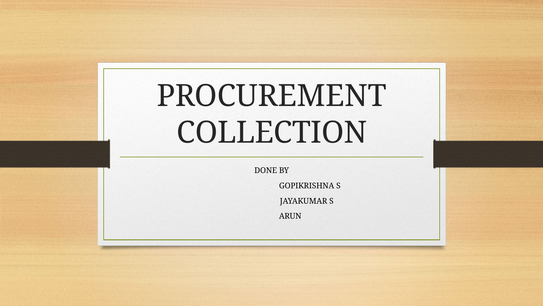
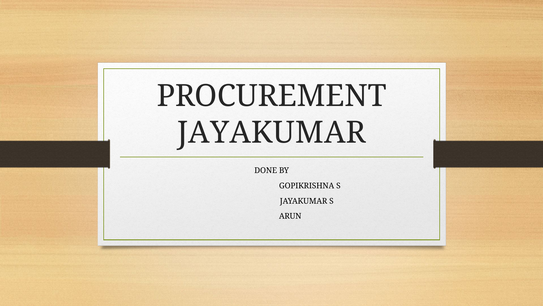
COLLECTION at (272, 133): COLLECTION -> JAYAKUMAR
